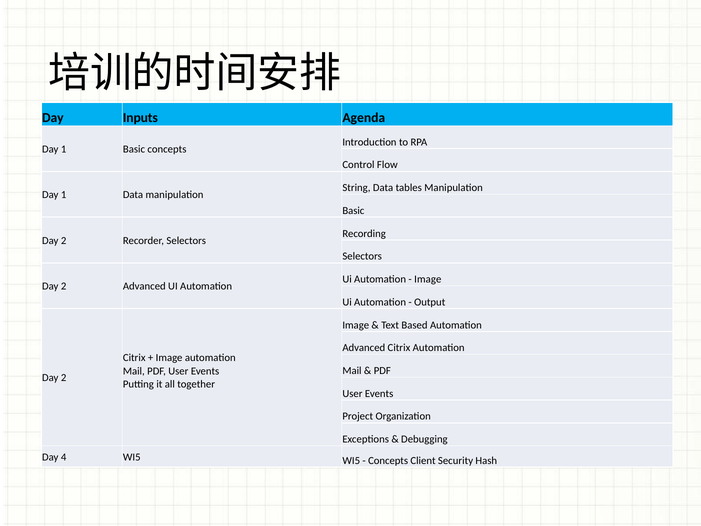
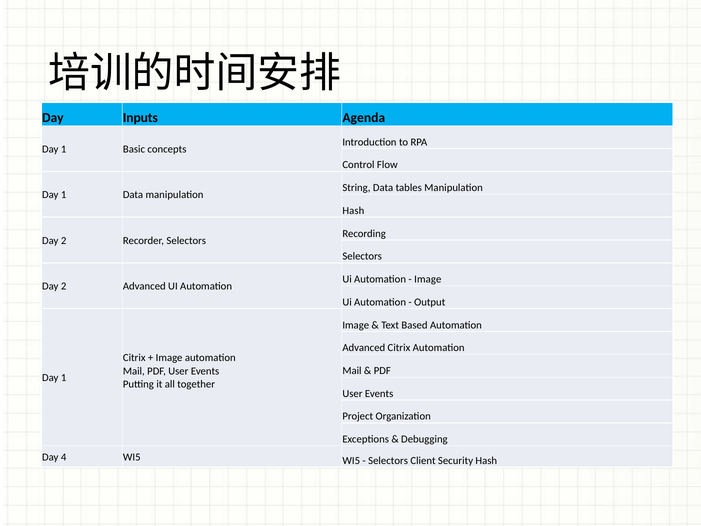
Basic at (353, 211): Basic -> Hash
2 at (64, 377): 2 -> 1
Concepts at (388, 460): Concepts -> Selectors
